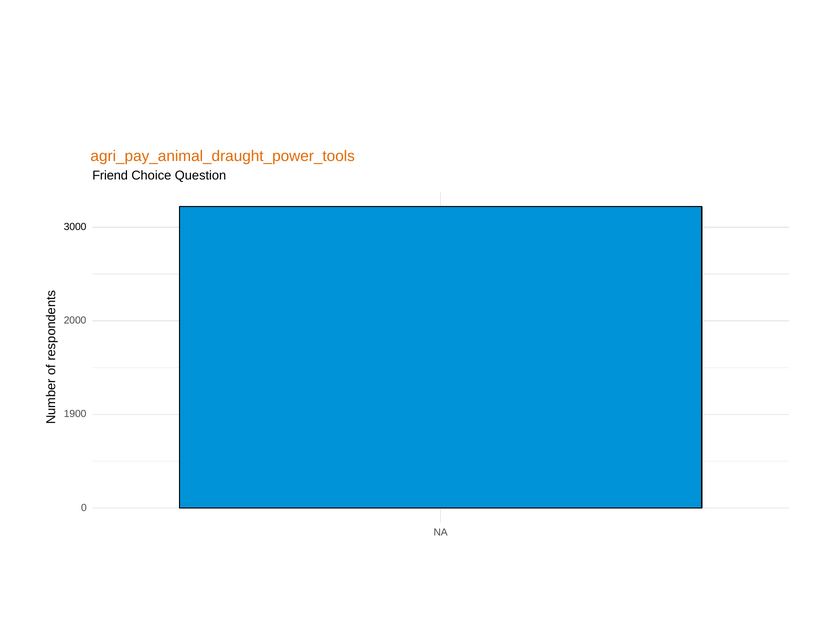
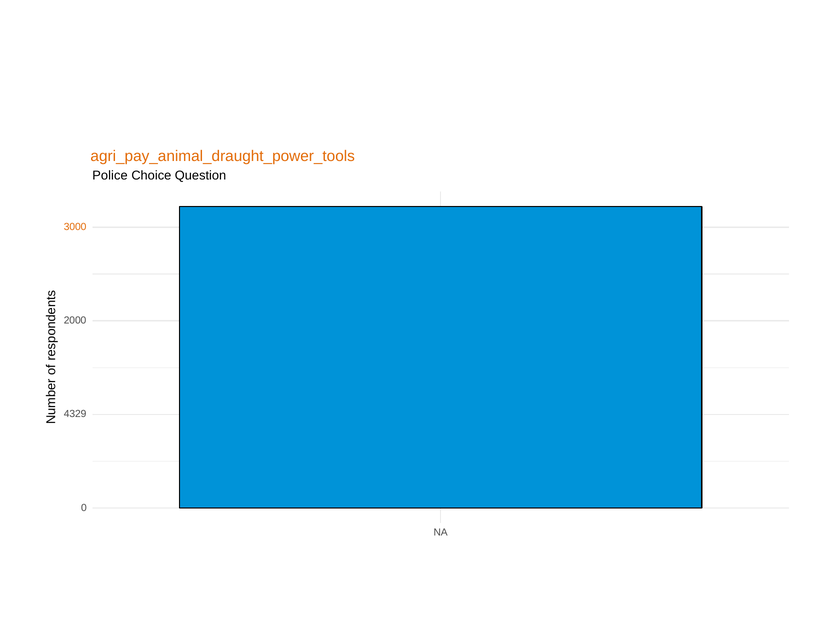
Friend: Friend -> Police
3000 colour: black -> orange
1900: 1900 -> 4329
